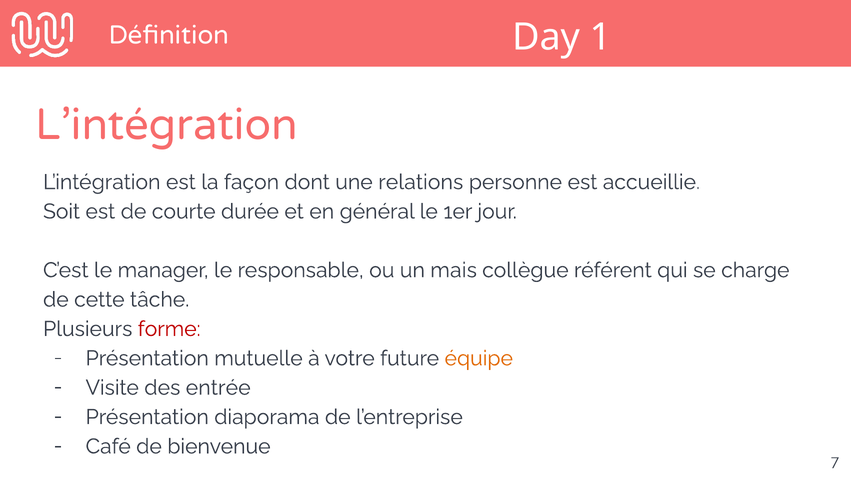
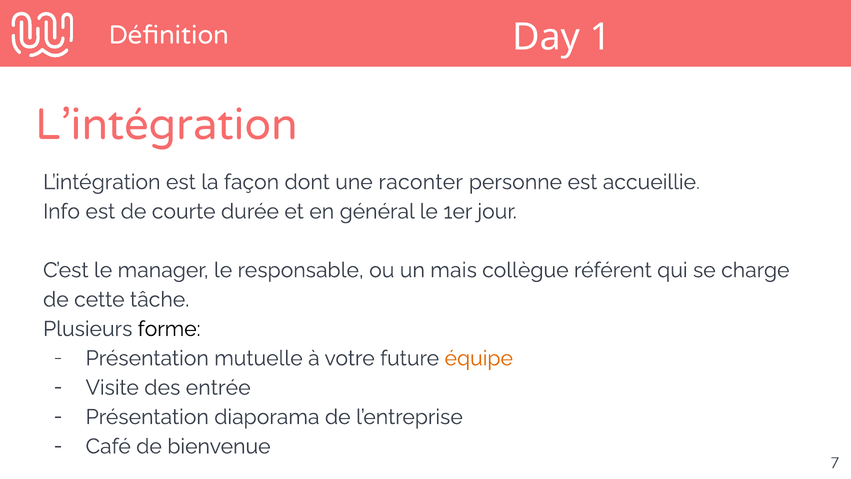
relations: relations -> raconter
Soit: Soit -> Info
forme colour: red -> black
